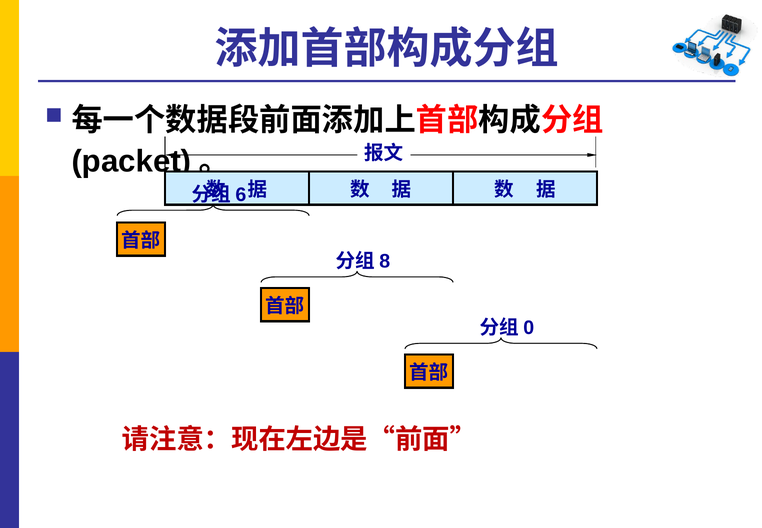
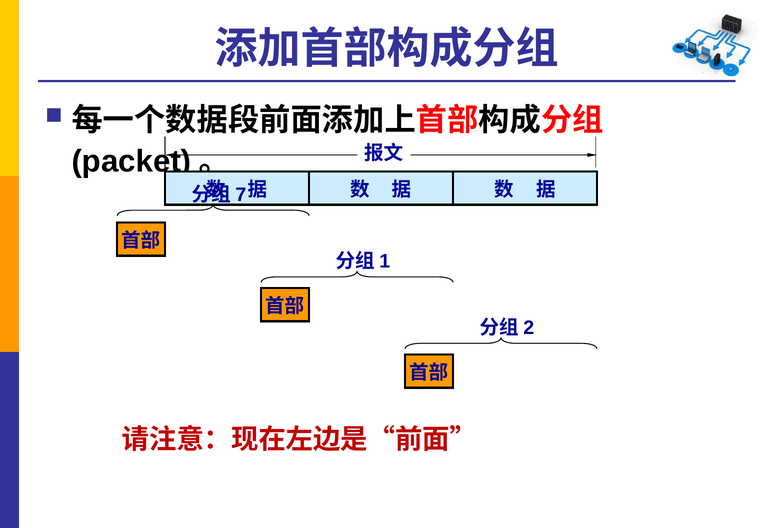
6: 6 -> 7
8: 8 -> 1
0: 0 -> 2
